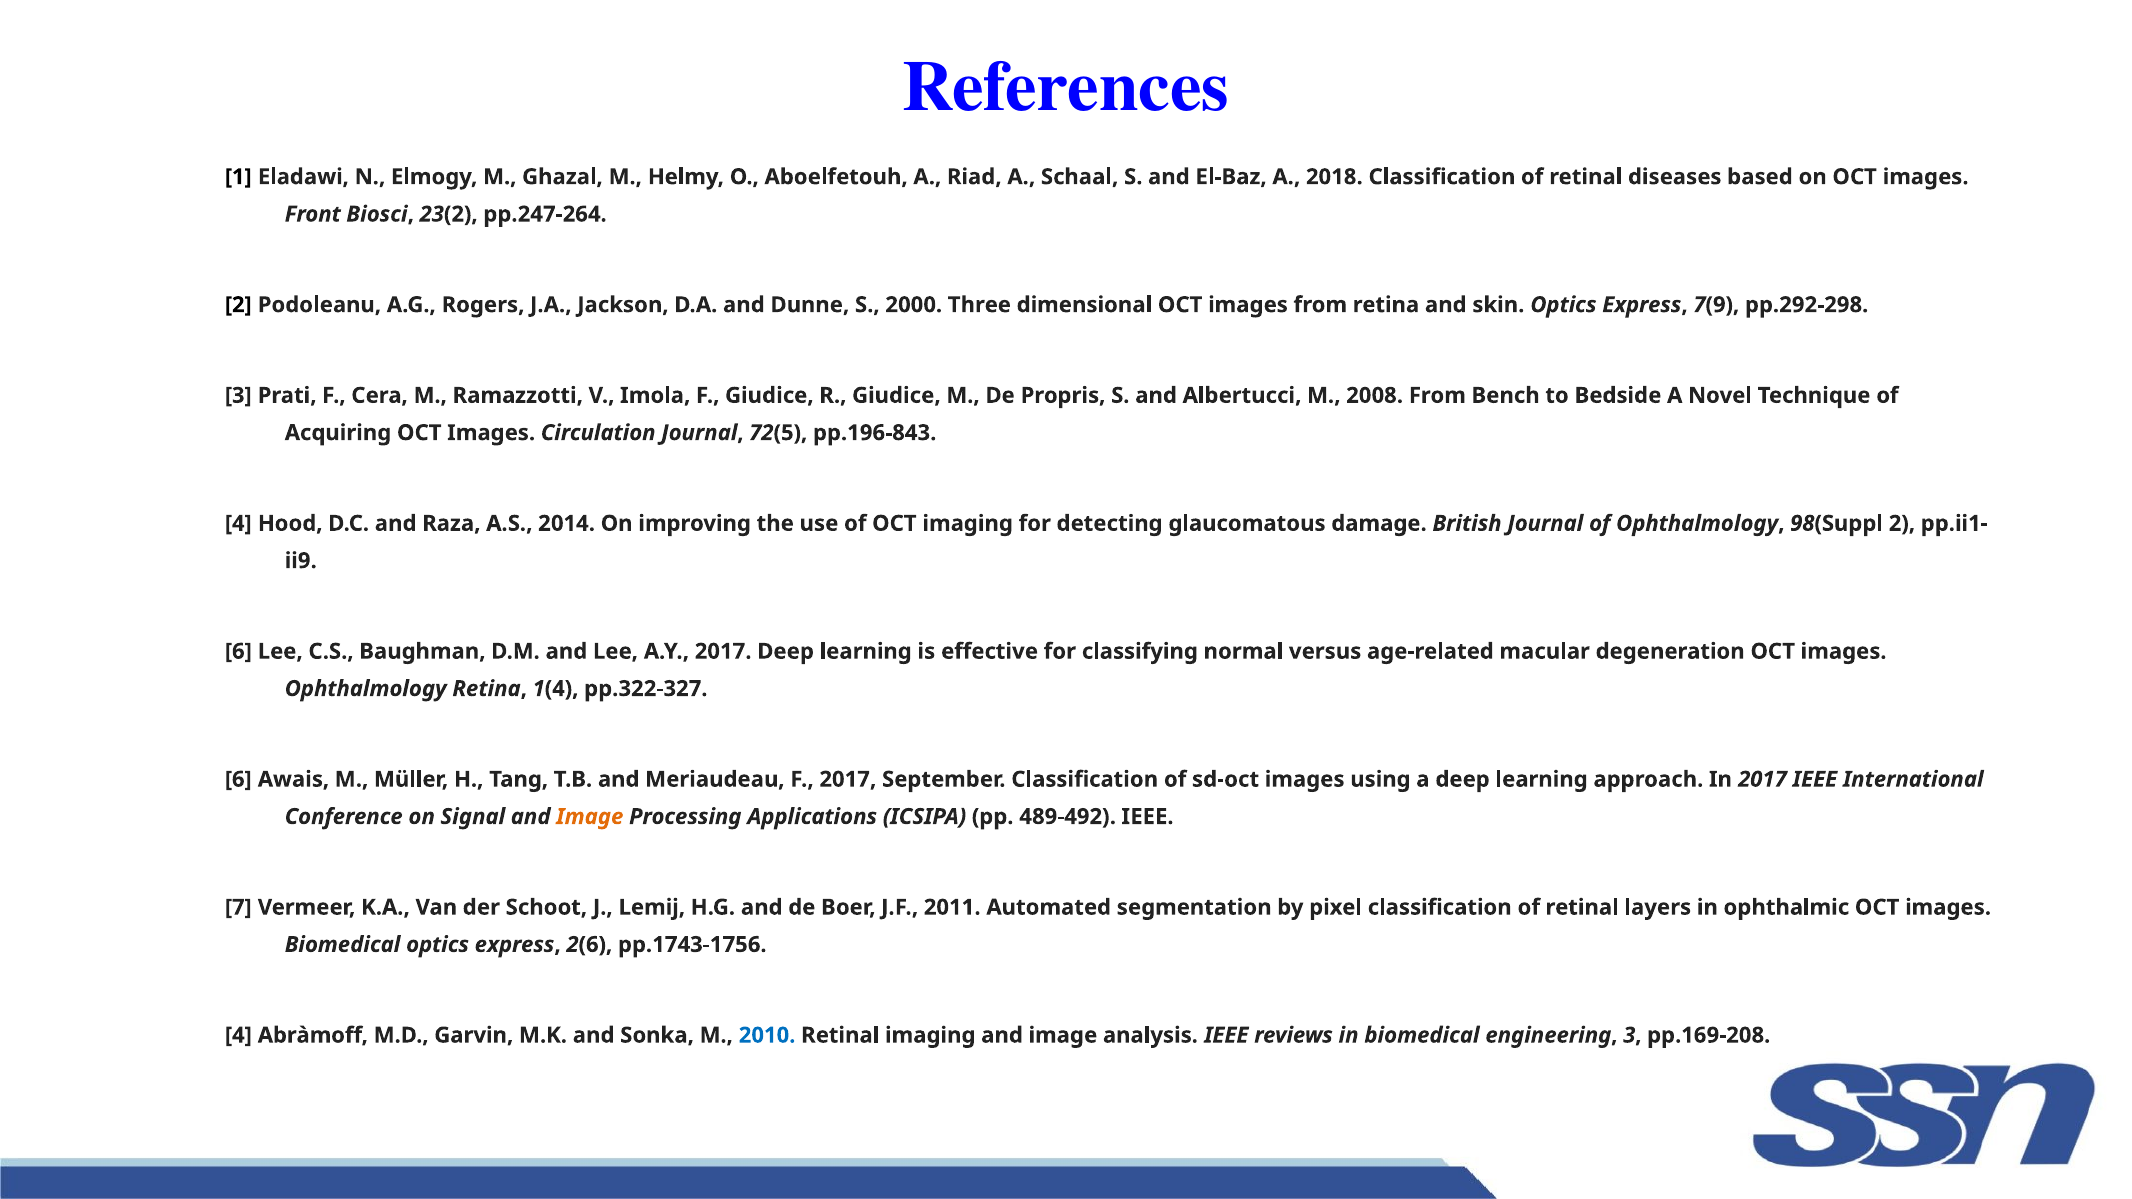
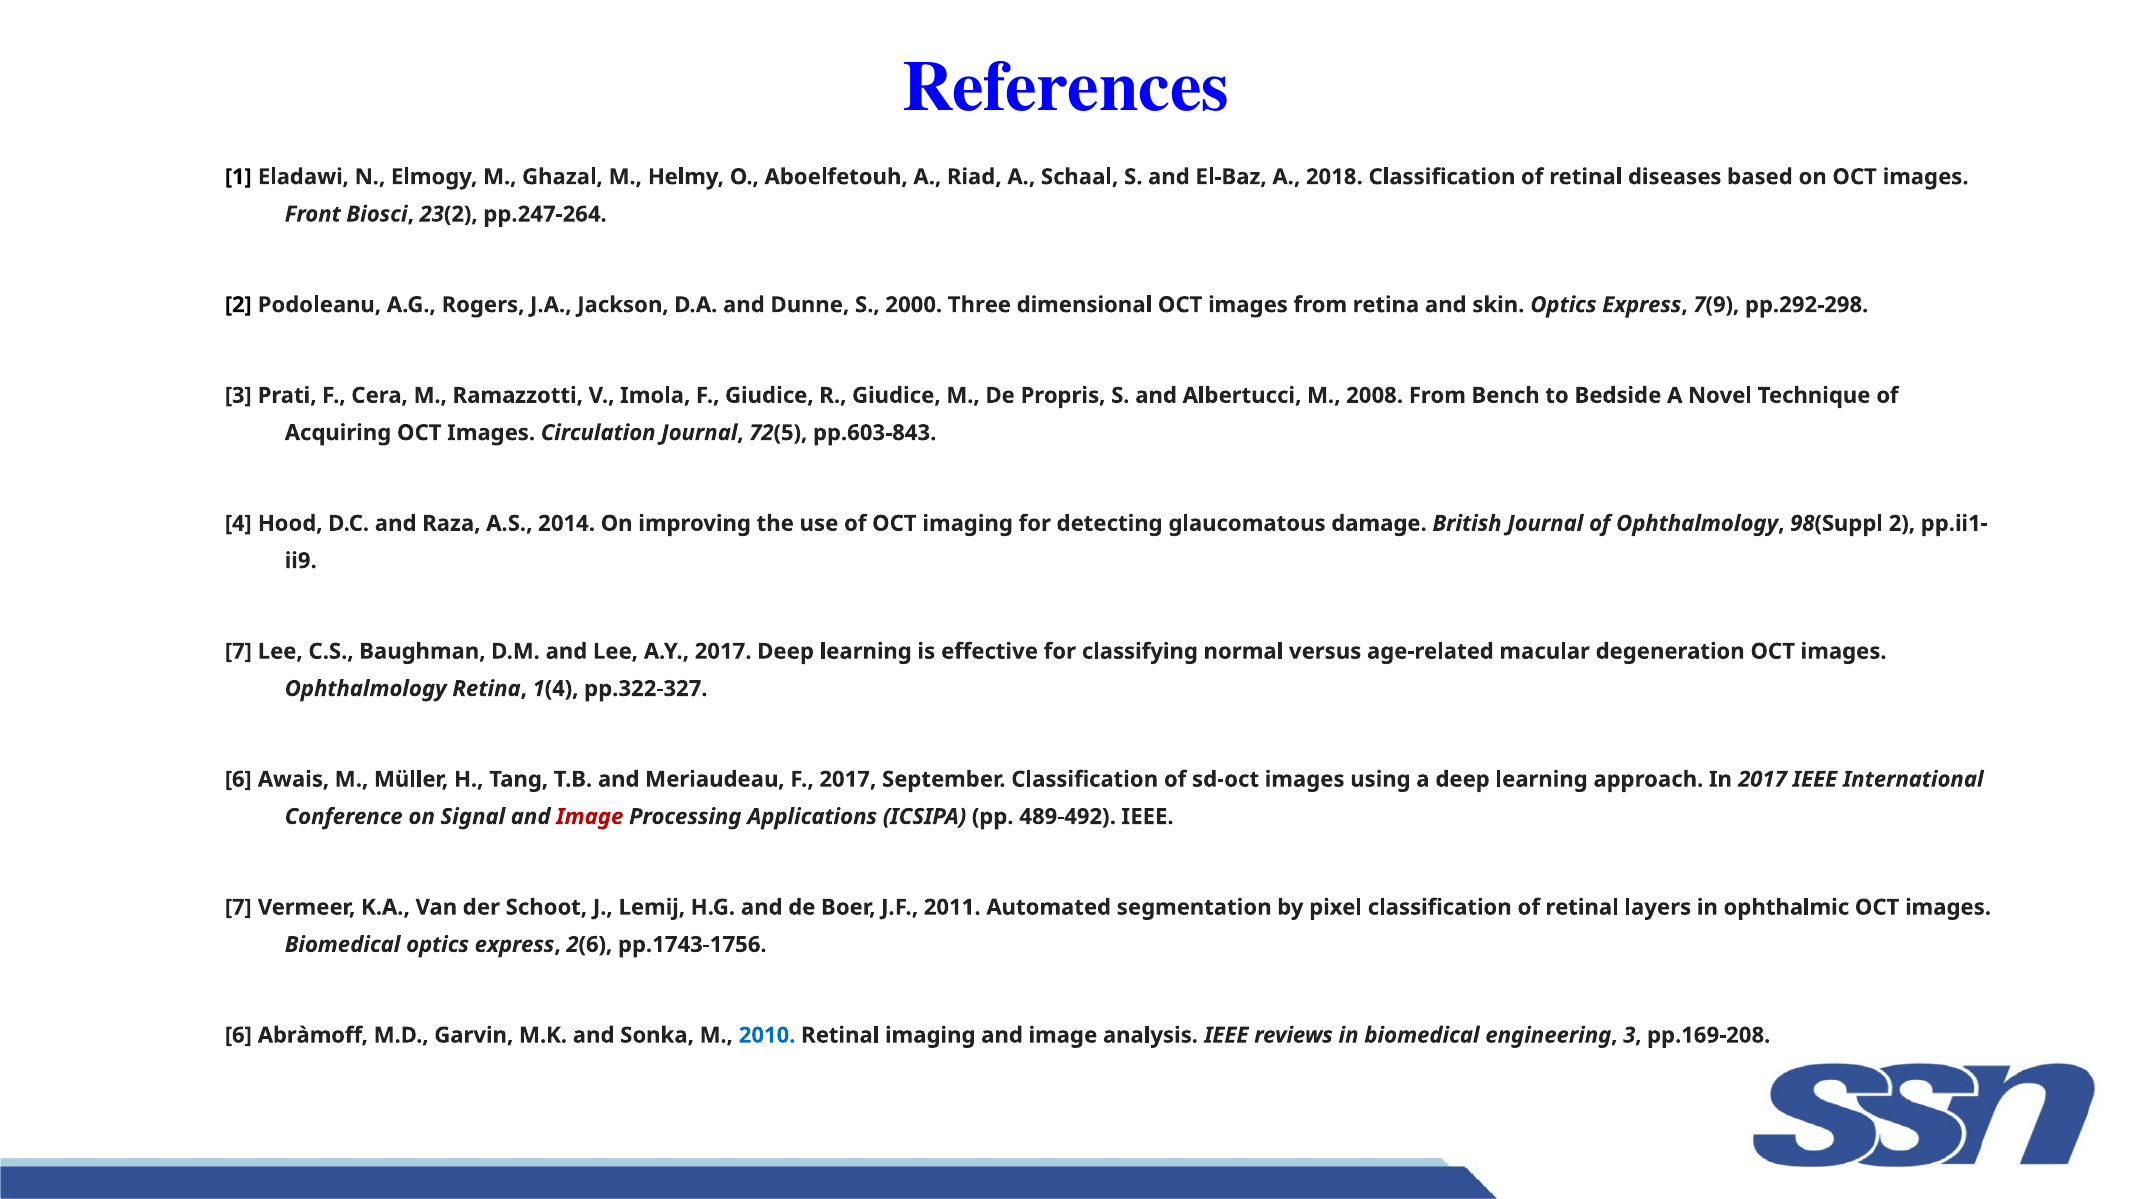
pp.196-843: pp.196-843 -> pp.603-843
6 at (238, 652): 6 -> 7
Image at (590, 817) colour: orange -> red
4 at (238, 1035): 4 -> 6
